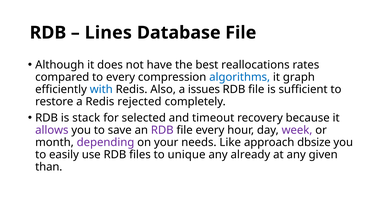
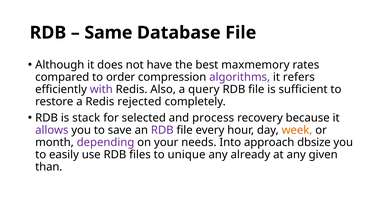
Lines: Lines -> Same
reallocations: reallocations -> maxmemory
to every: every -> order
algorithms colour: blue -> purple
graph: graph -> refers
with colour: blue -> purple
issues: issues -> query
timeout: timeout -> process
week colour: purple -> orange
Like: Like -> Into
